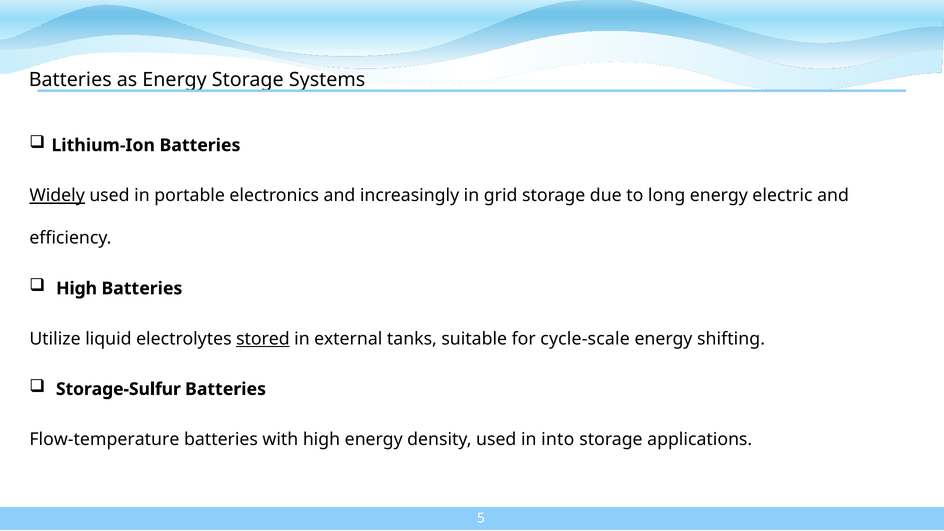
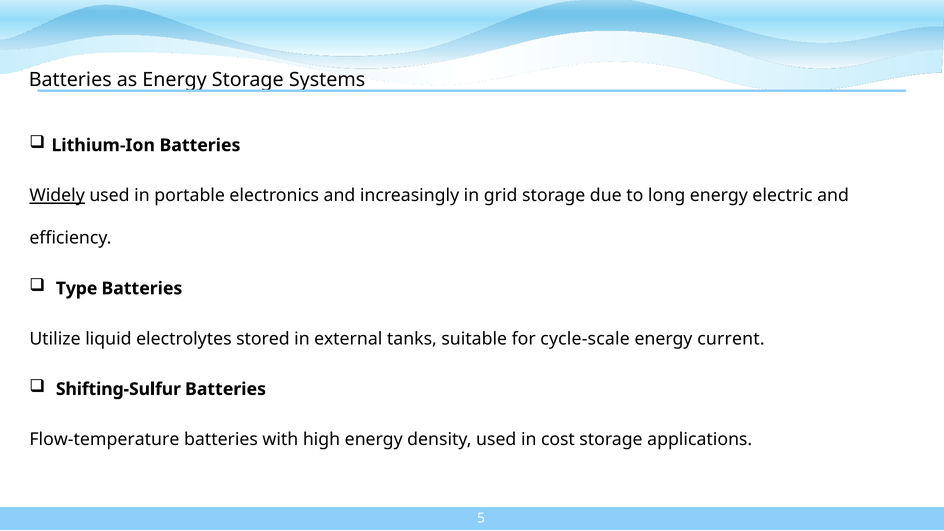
High at (77, 288): High -> Type
stored underline: present -> none
shifting: shifting -> current
Storage-Sulfur: Storage-Sulfur -> Shifting-Sulfur
into: into -> cost
